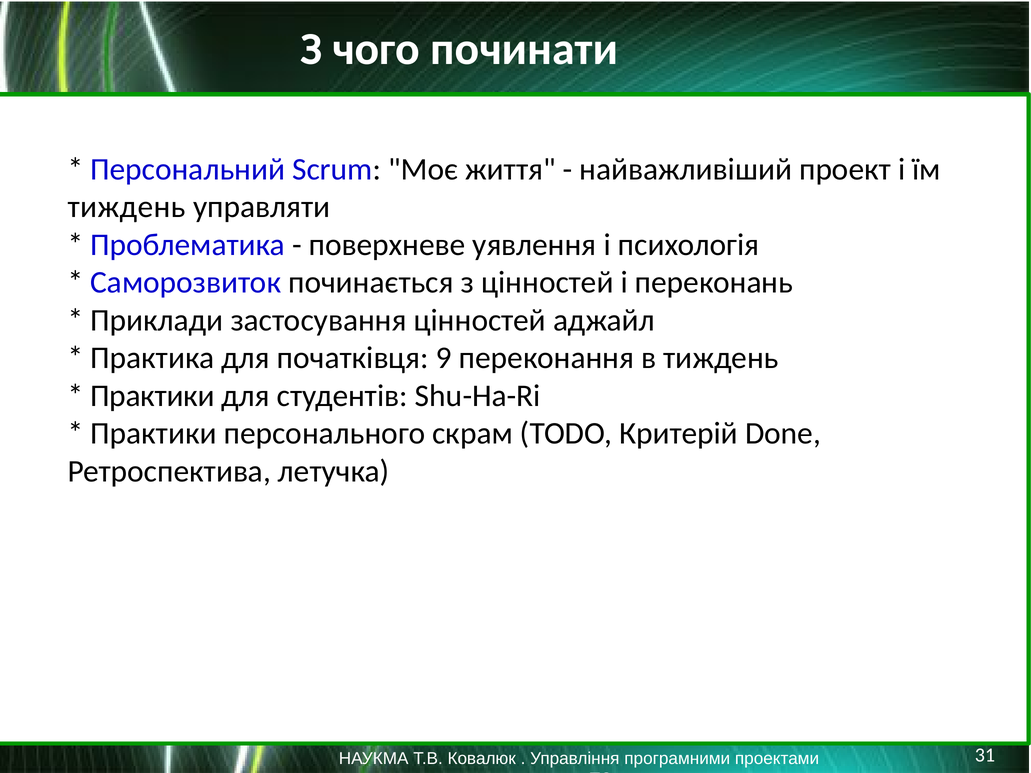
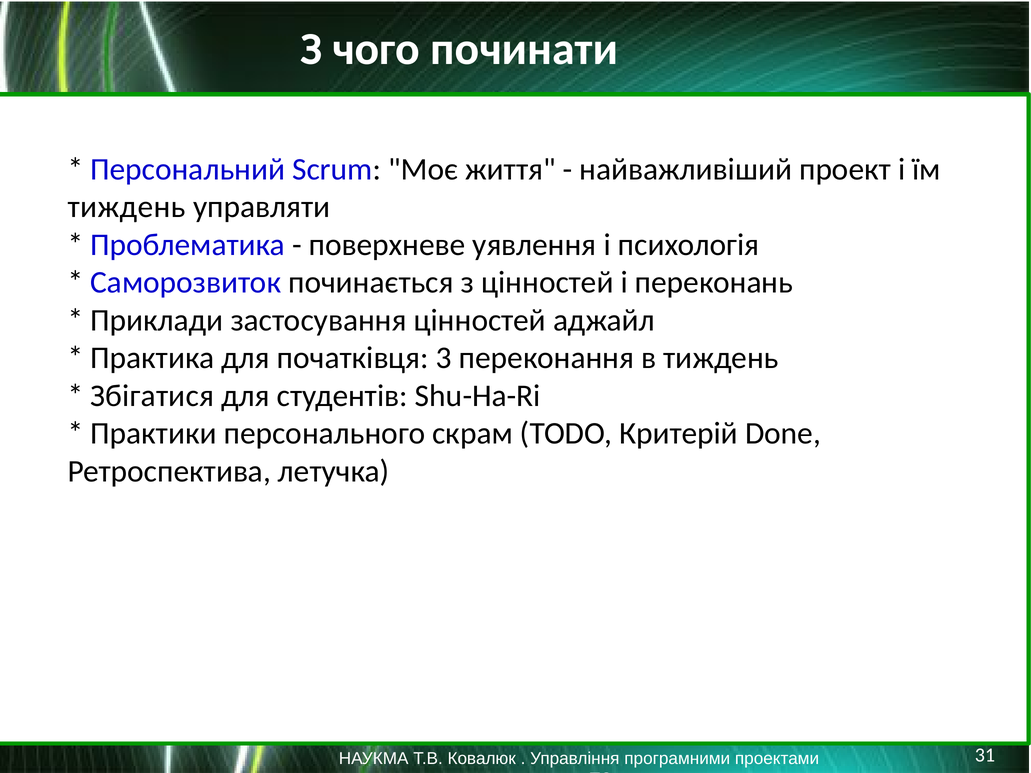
9: 9 -> 3
Практики at (152, 396): Практики -> Збігатися
